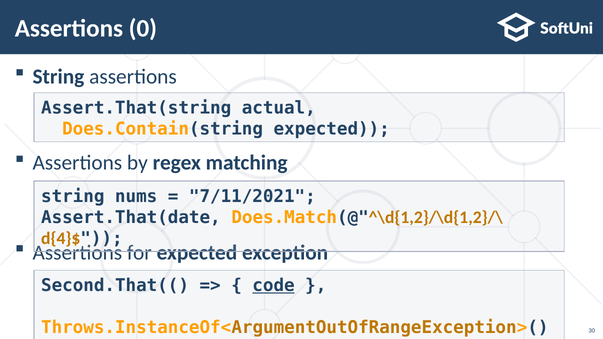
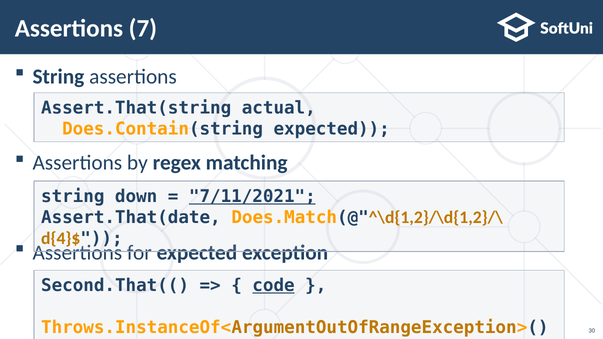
0: 0 -> 7
nums: nums -> down
7/11/2021 underline: none -> present
